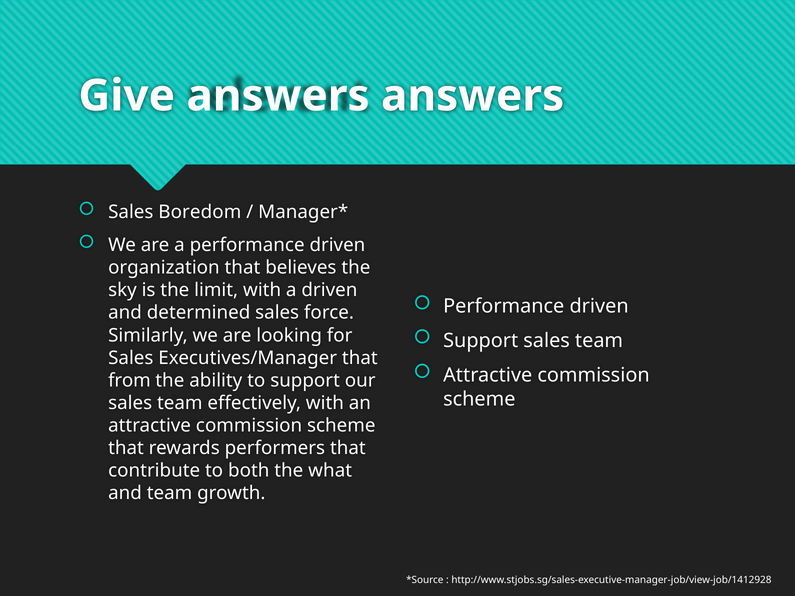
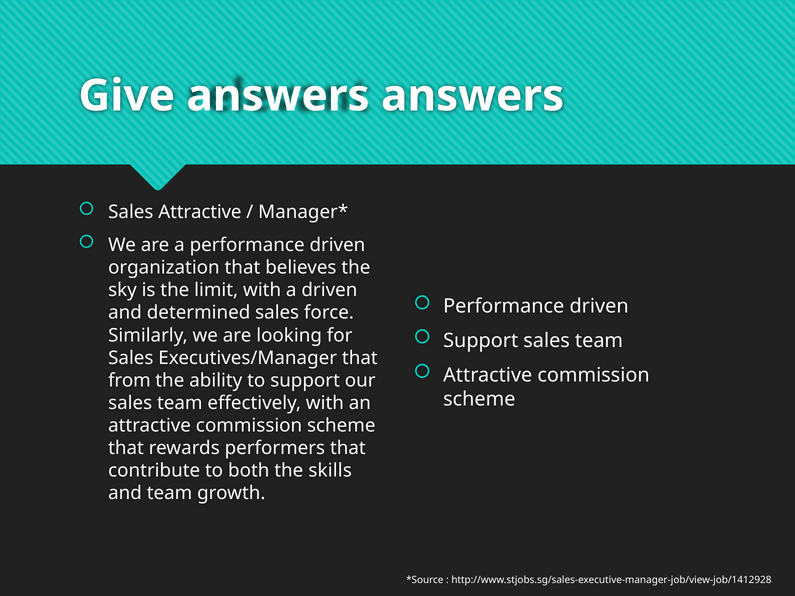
Sales Boredom: Boredom -> Attractive
what: what -> skills
